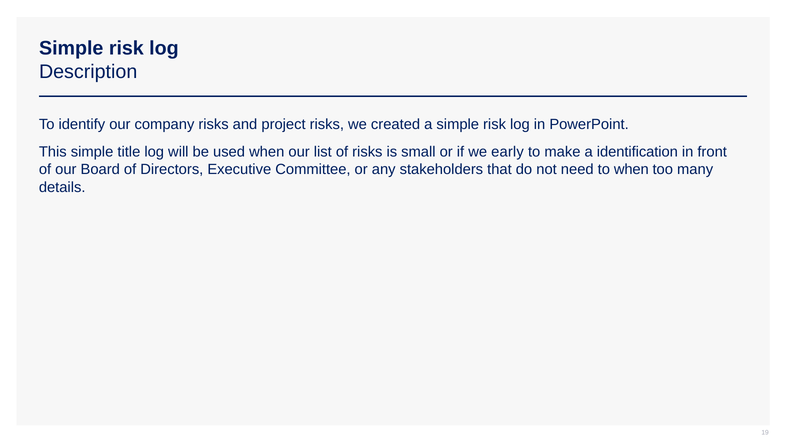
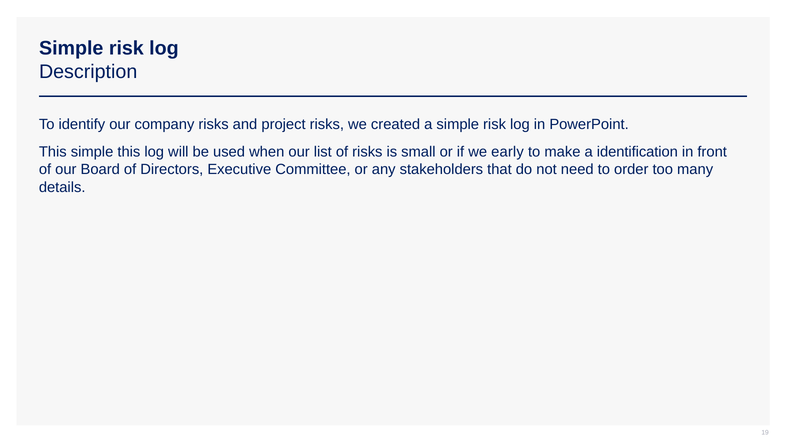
simple title: title -> this
to when: when -> order
